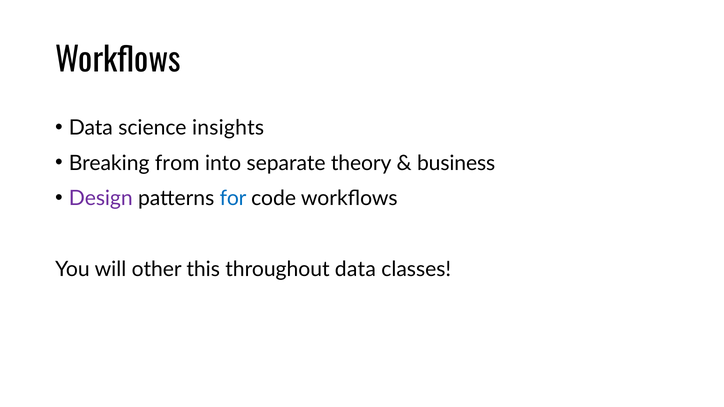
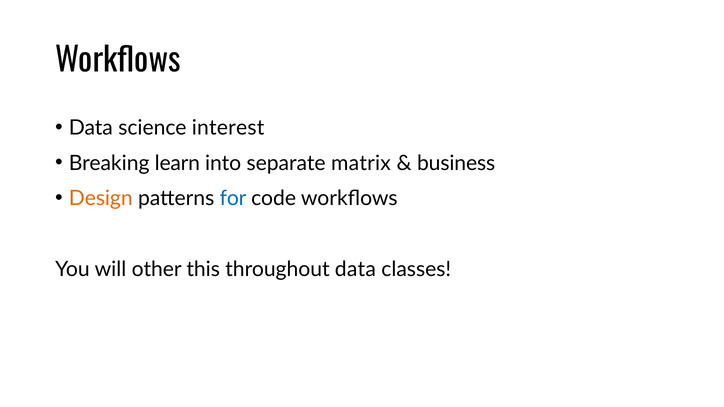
insights: insights -> interest
from: from -> learn
theory: theory -> matrix
Design colour: purple -> orange
